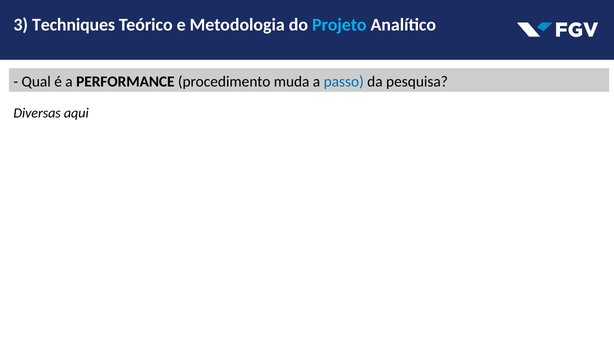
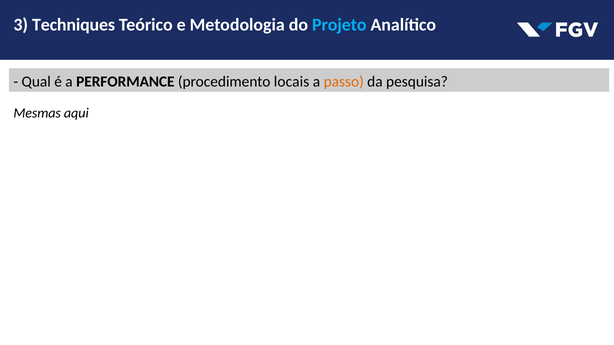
muda: muda -> locais
passo colour: blue -> orange
Diversas: Diversas -> Mesmas
